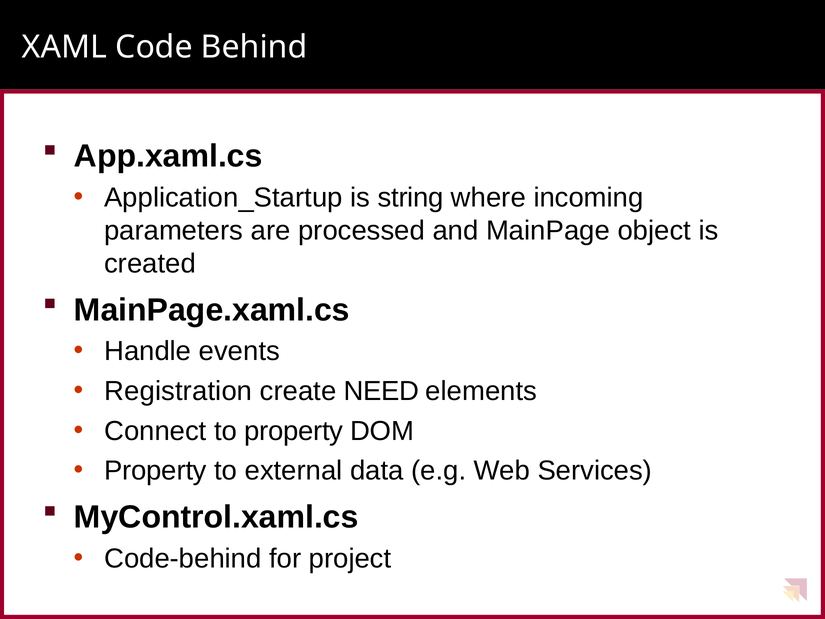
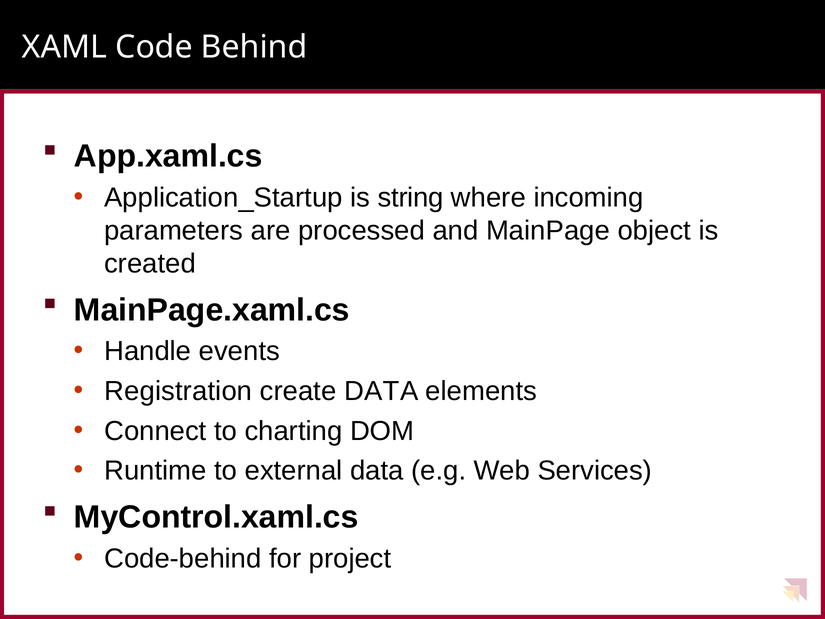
create NEED: NEED -> DATA
to property: property -> charting
Property at (155, 471): Property -> Runtime
